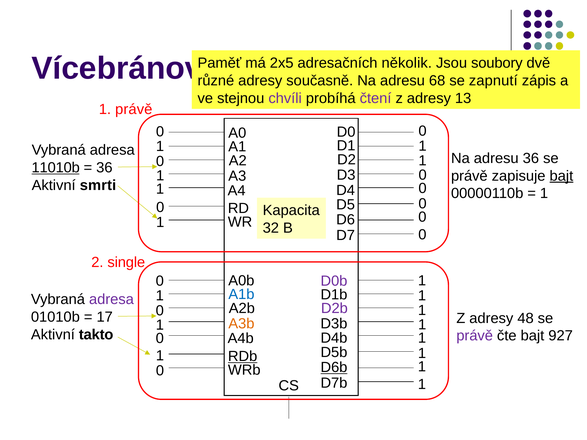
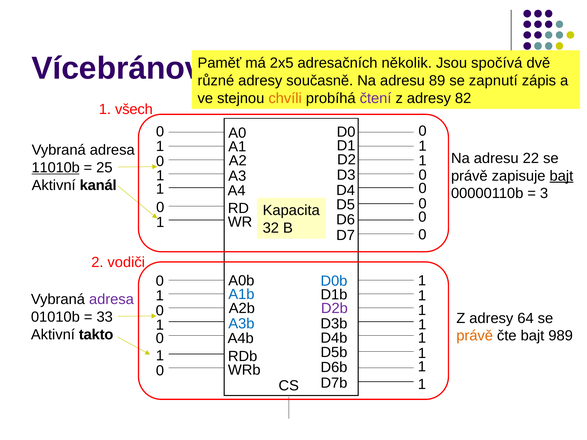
soubory: soubory -> spočívá
68: 68 -> 89
chvíli colour: purple -> orange
13: 13 -> 82
1 právě: právě -> všech
adresu 36: 36 -> 22
36 at (104, 168): 36 -> 25
smrti: smrti -> kanál
1 at (544, 194): 1 -> 3
single: single -> vodiči
D0b colour: purple -> blue
17: 17 -> 33
48: 48 -> 64
A3b colour: orange -> blue
právě at (475, 336) colour: purple -> orange
927: 927 -> 989
RDb underline: present -> none
D6b underline: present -> none
